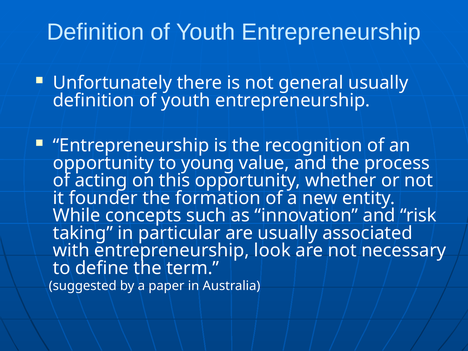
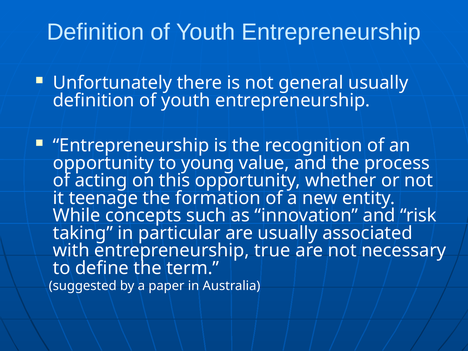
founder: founder -> teenage
look: look -> true
